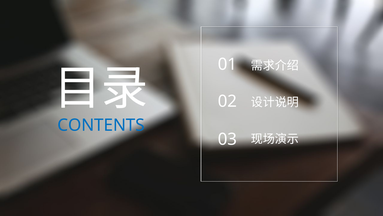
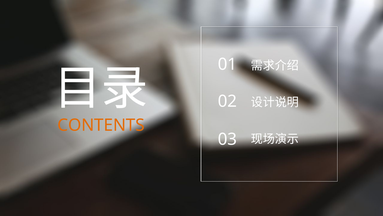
CONTENTS colour: blue -> orange
